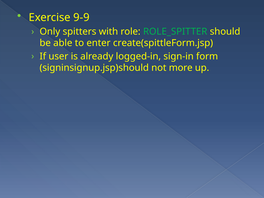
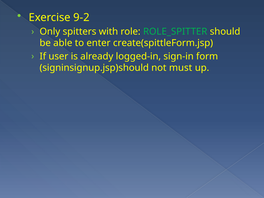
9-9: 9-9 -> 9-2
more: more -> must
